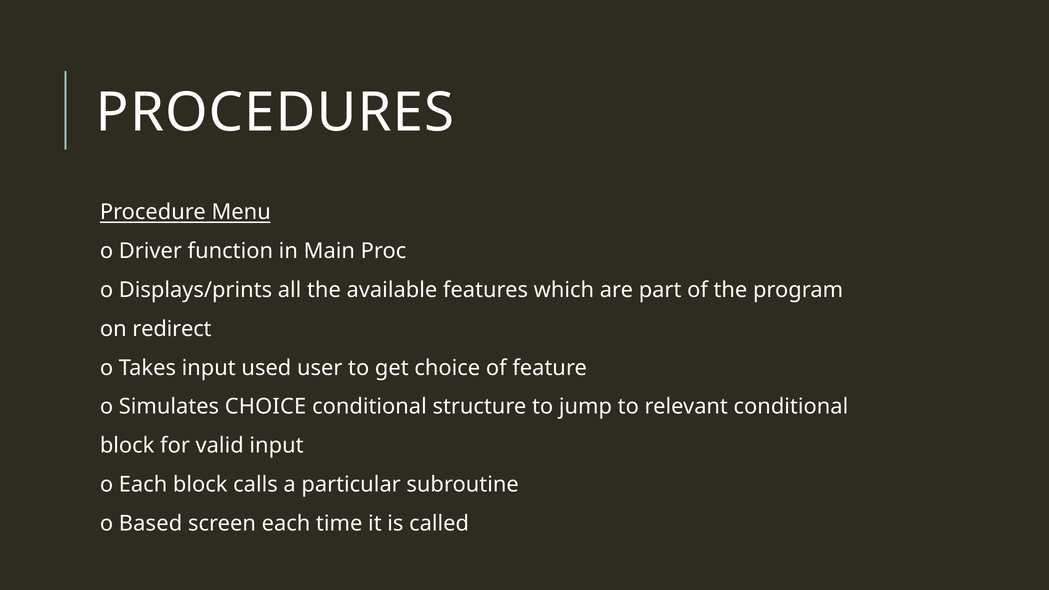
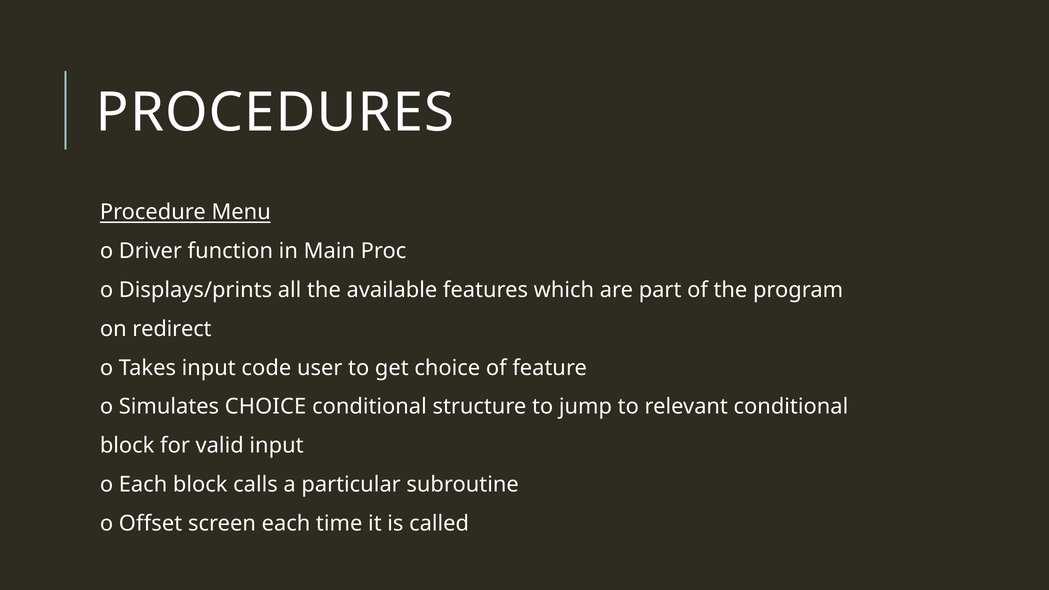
used: used -> code
Based: Based -> Offset
